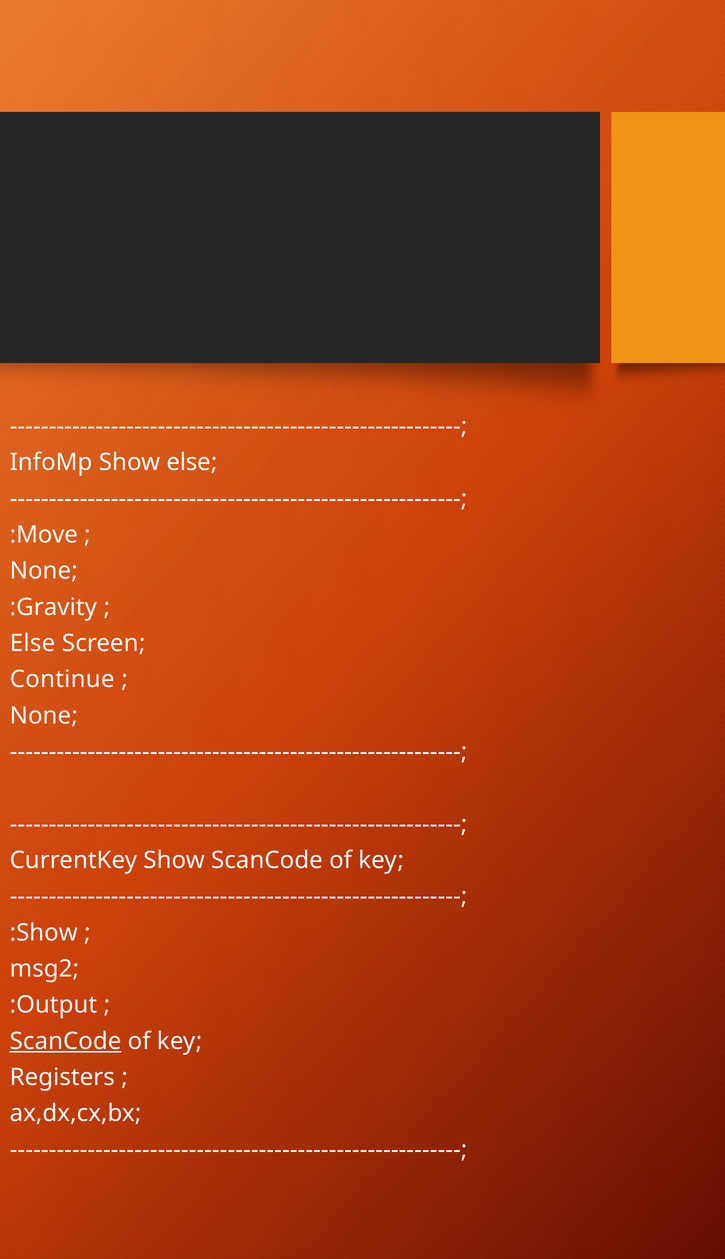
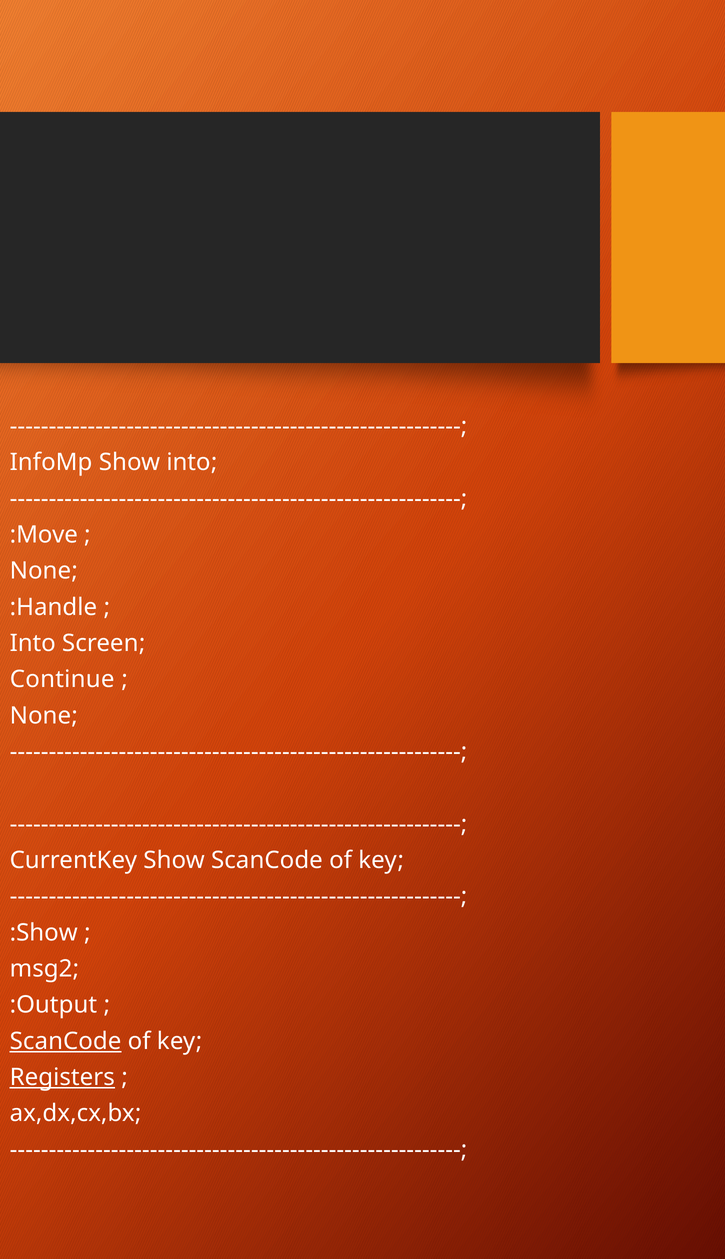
Show else: else -> into
Gravity: Gravity -> Handle
Else at (33, 643): Else -> Into
Registers underline: none -> present
